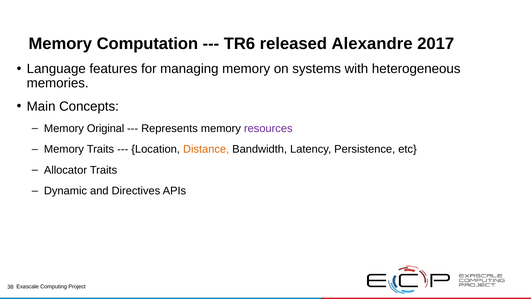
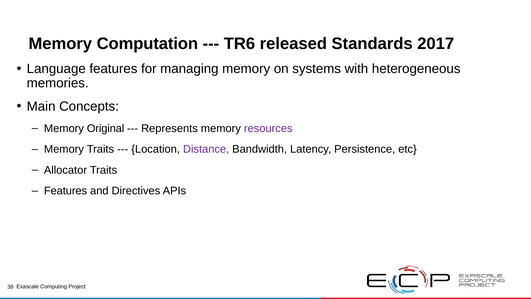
Alexandre: Alexandre -> Standards
Distance colour: orange -> purple
Dynamic at (65, 191): Dynamic -> Features
